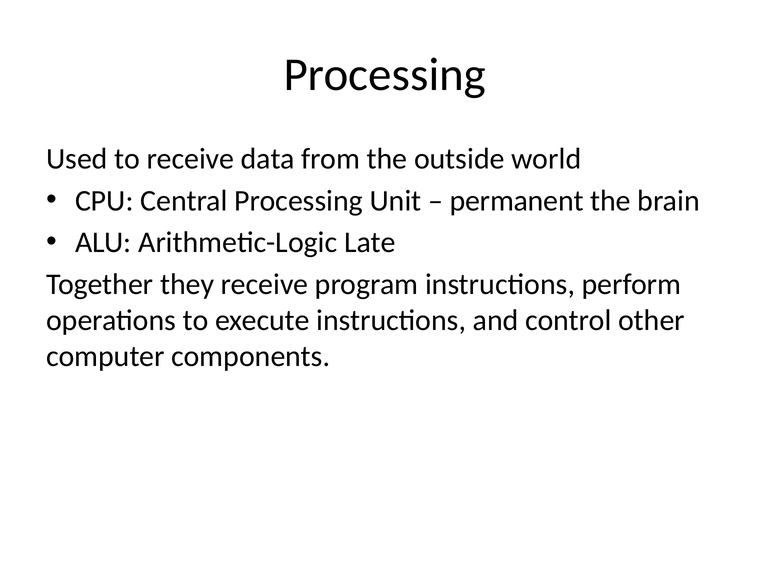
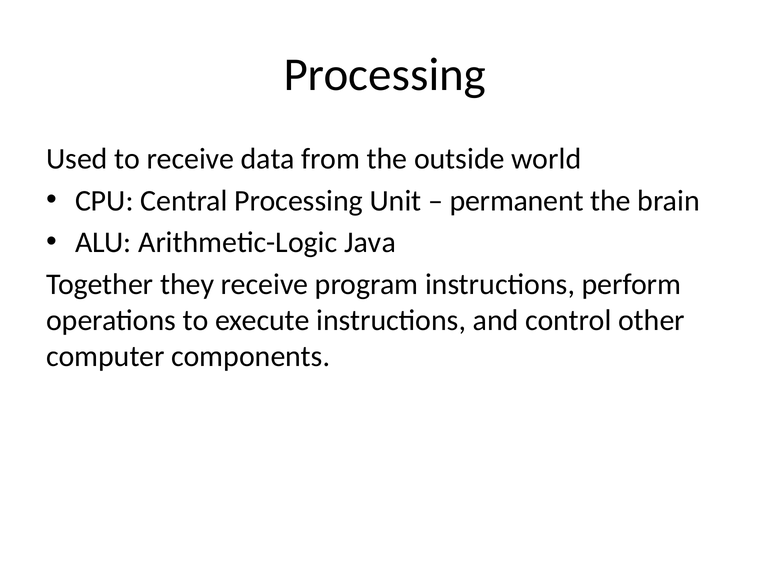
Late: Late -> Java
